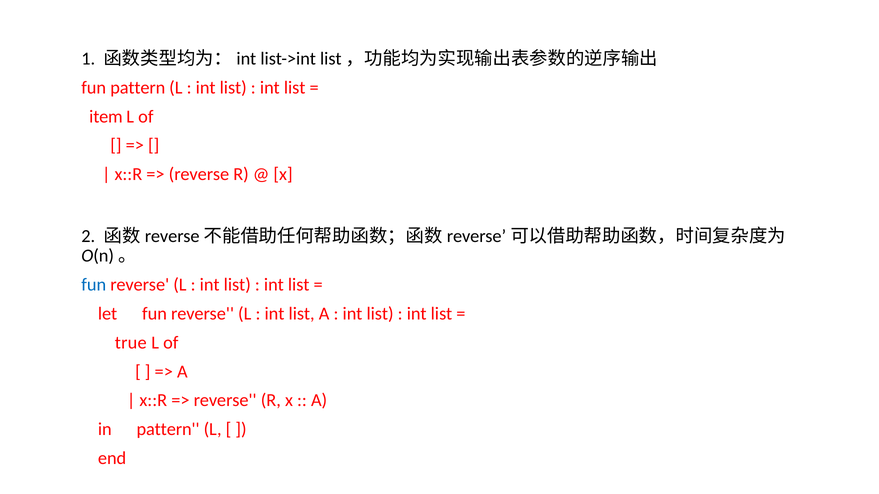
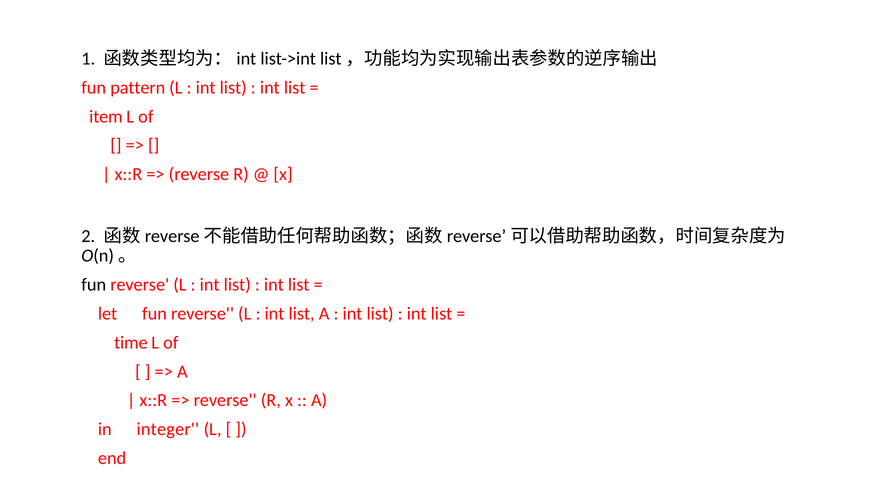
fun at (94, 285) colour: blue -> black
true: true -> time
in pattern: pattern -> integer
